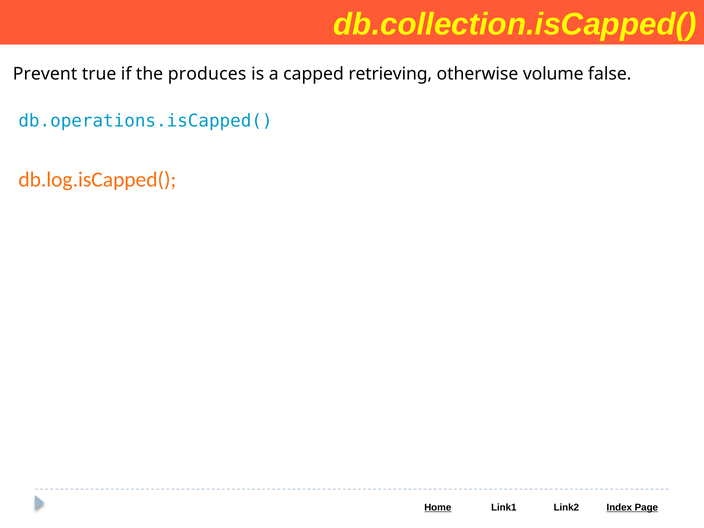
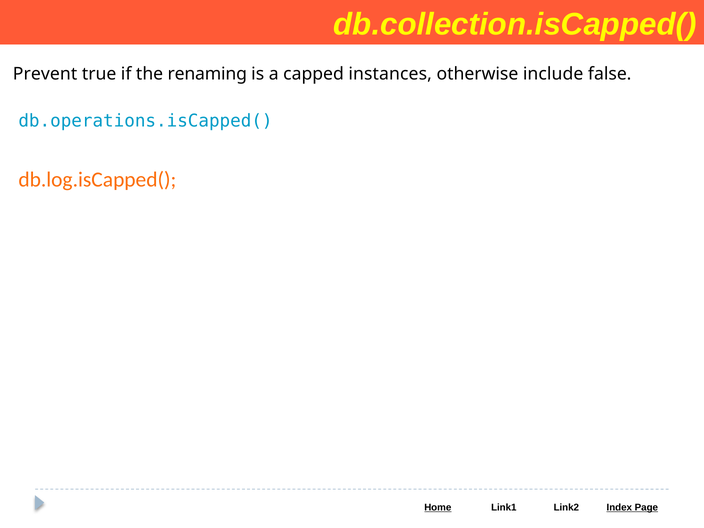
produces: produces -> renaming
retrieving: retrieving -> instances
volume: volume -> include
